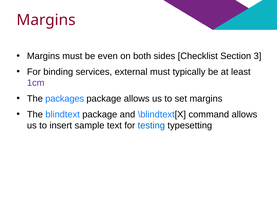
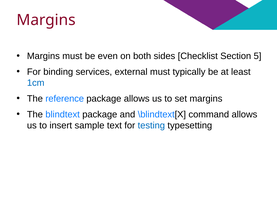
3: 3 -> 5
1cm colour: purple -> blue
packages: packages -> reference
